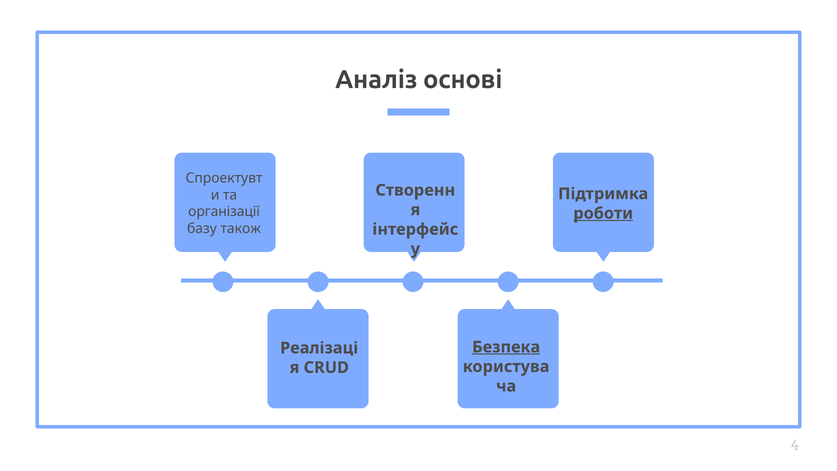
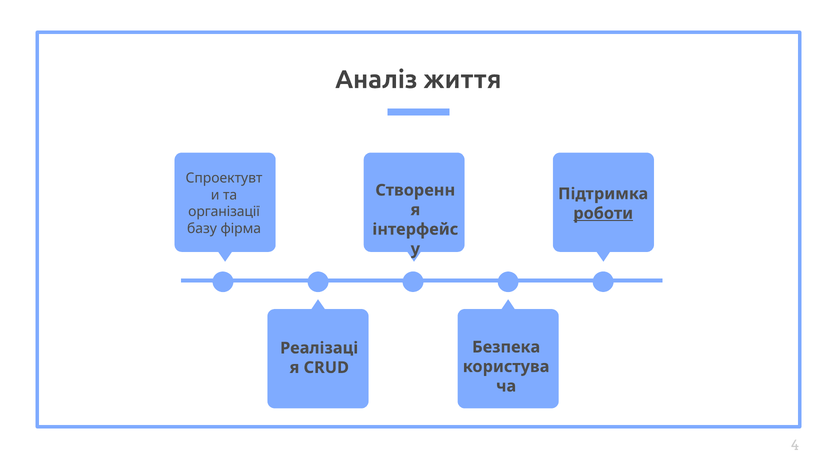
основі: основі -> життя
також: також -> фірма
Безпека underline: present -> none
